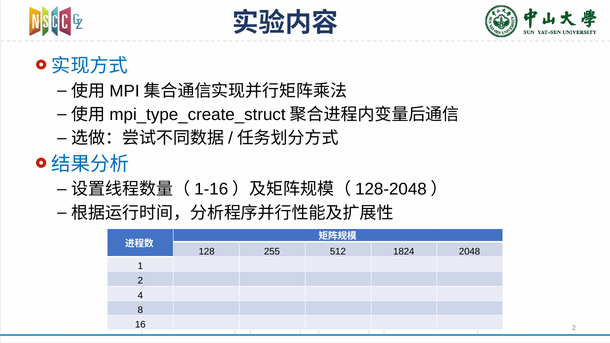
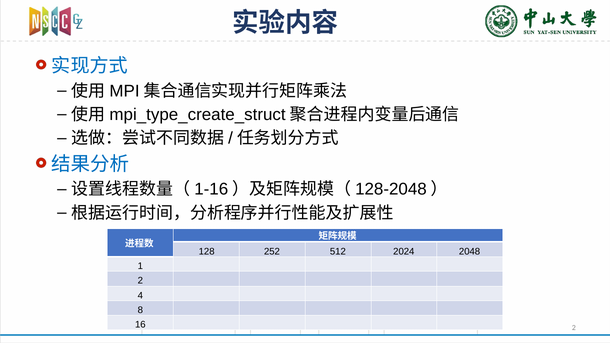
255: 255 -> 252
1824: 1824 -> 2024
